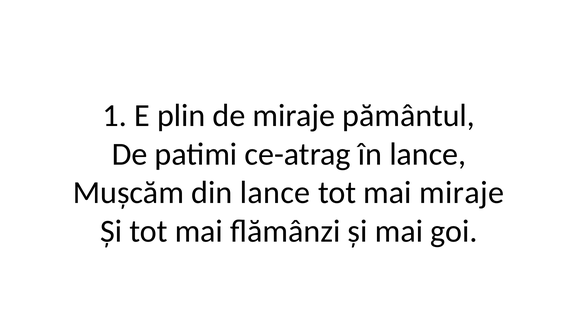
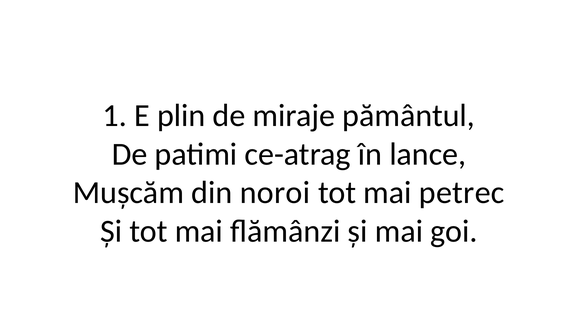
din lance: lance -> noroi
mai miraje: miraje -> petrec
